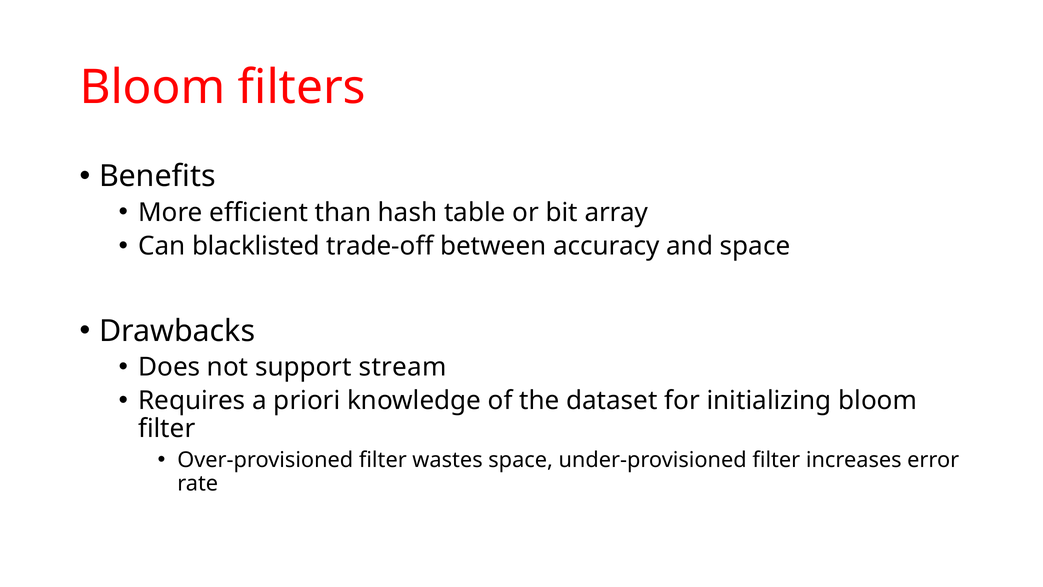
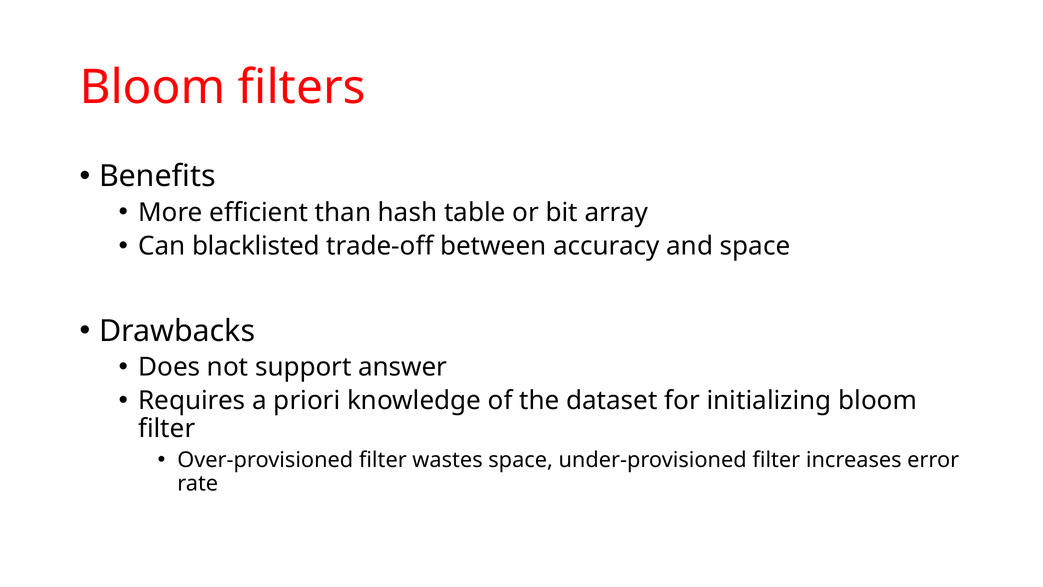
stream: stream -> answer
